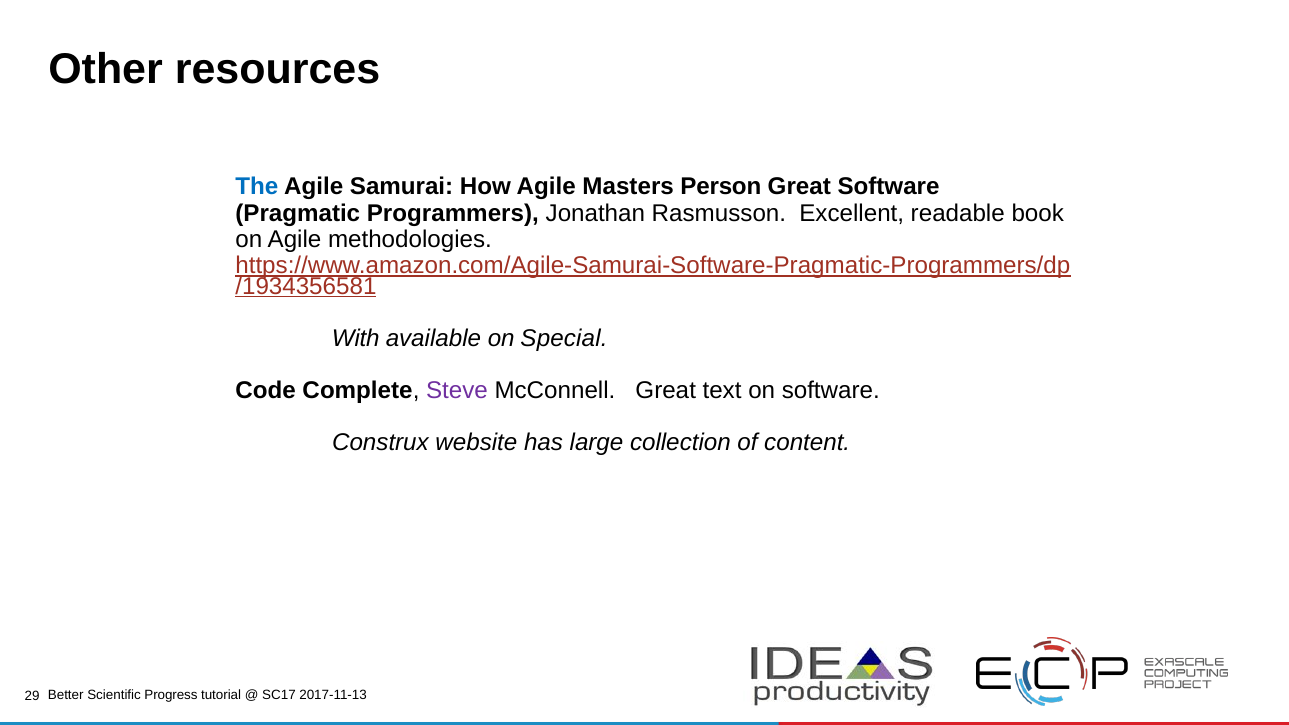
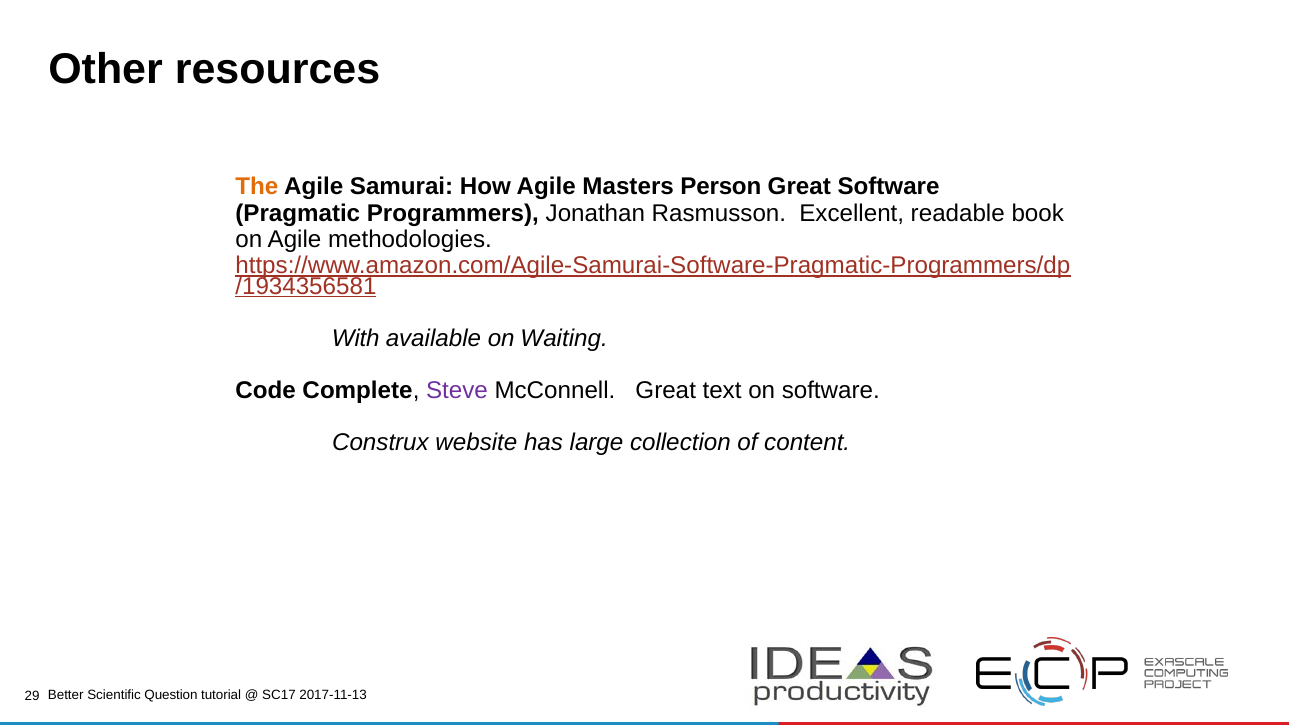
The colour: blue -> orange
Special: Special -> Waiting
Progress: Progress -> Question
